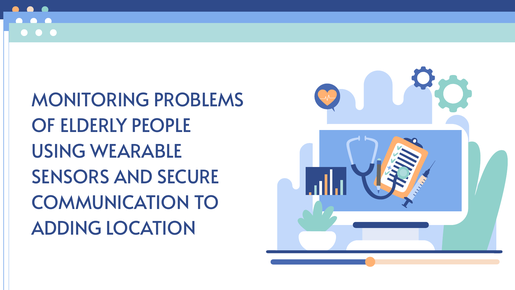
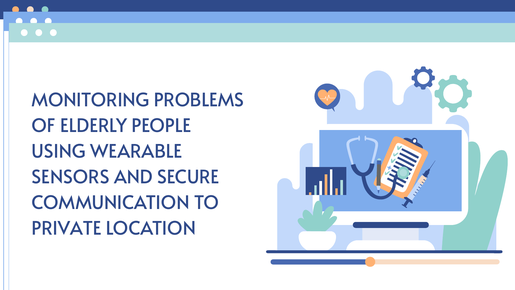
ADDING: ADDING -> PRIVATE
